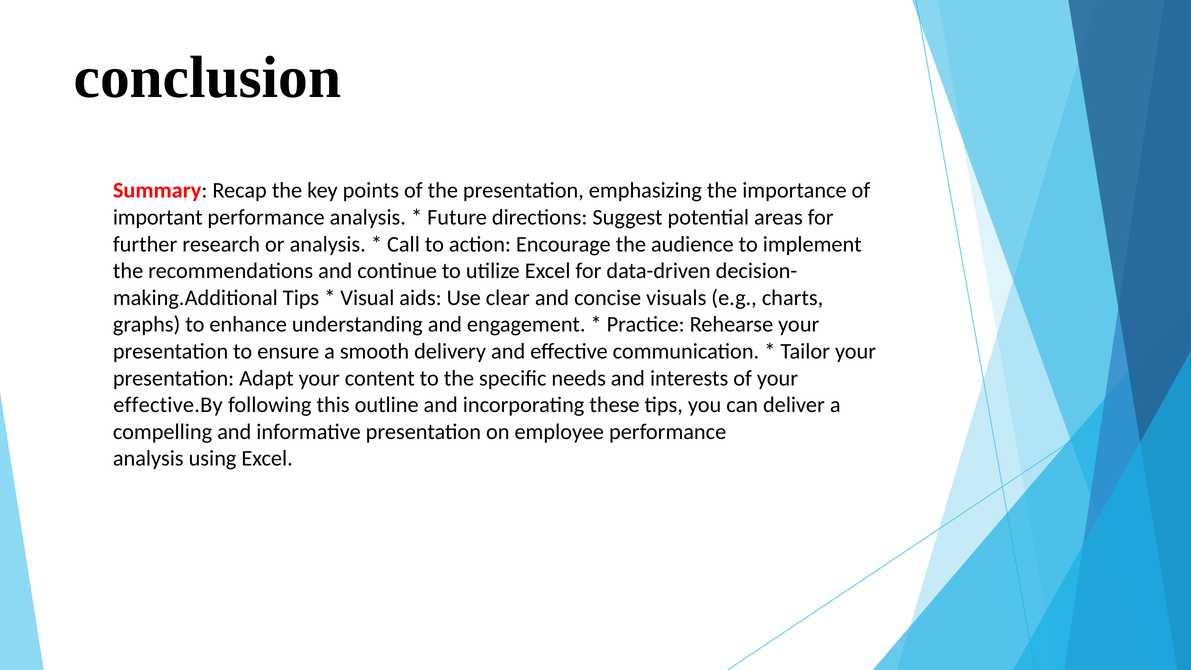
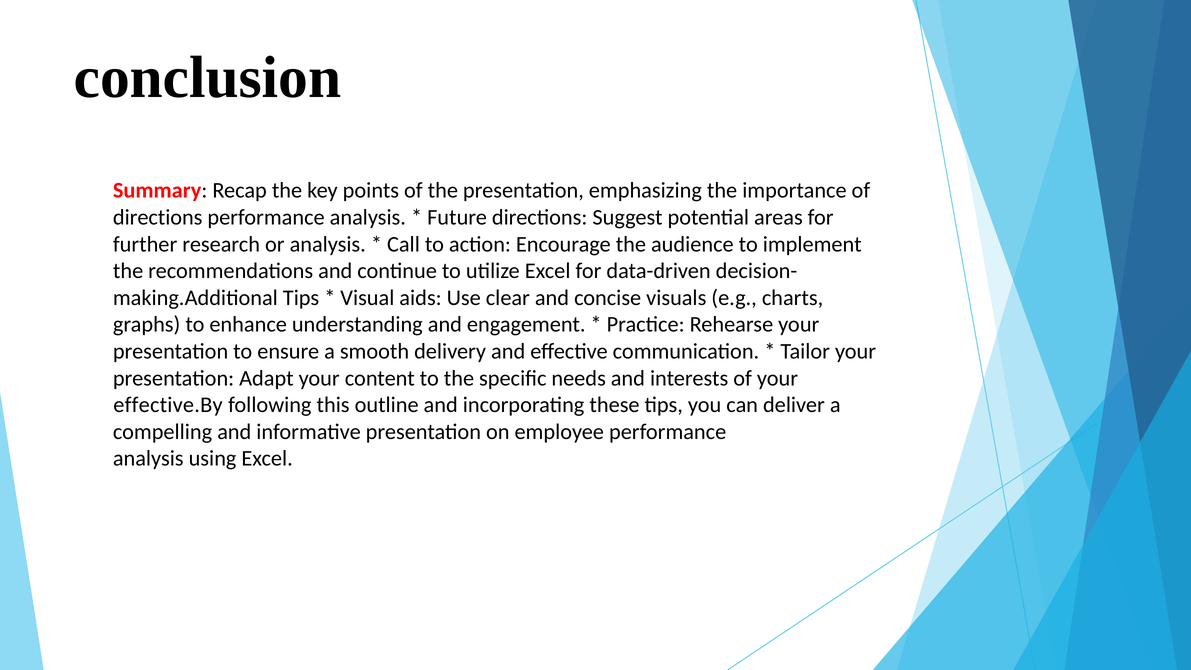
important at (158, 217): important -> directions
